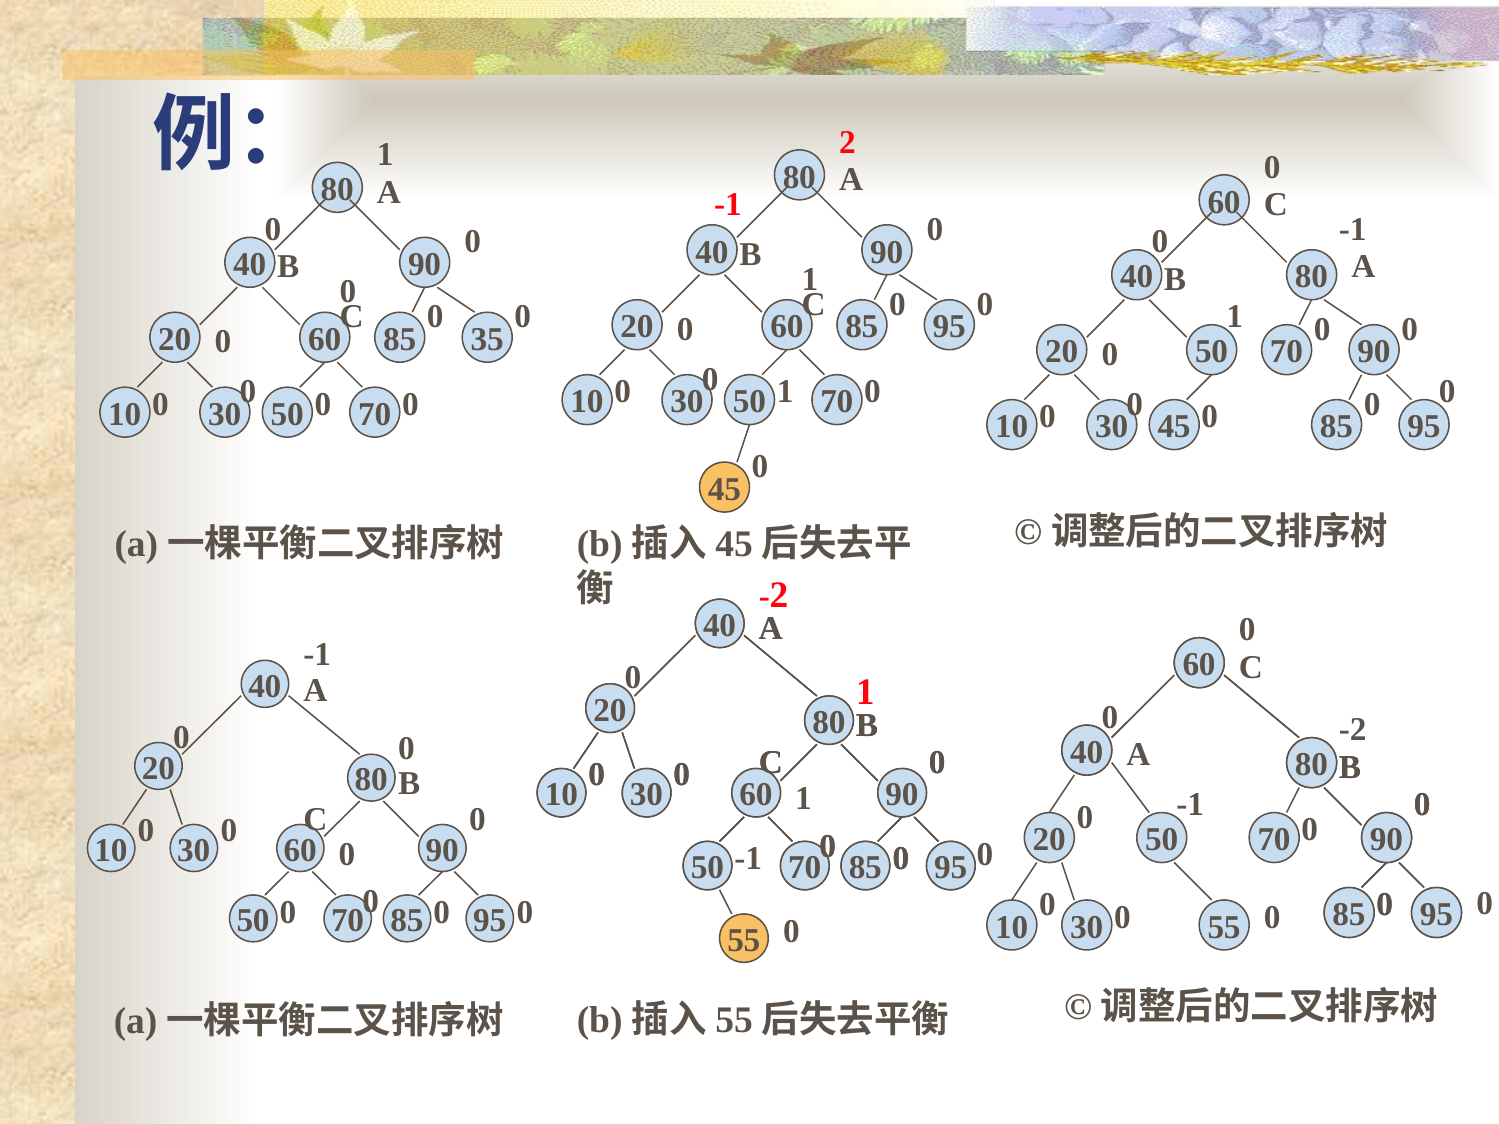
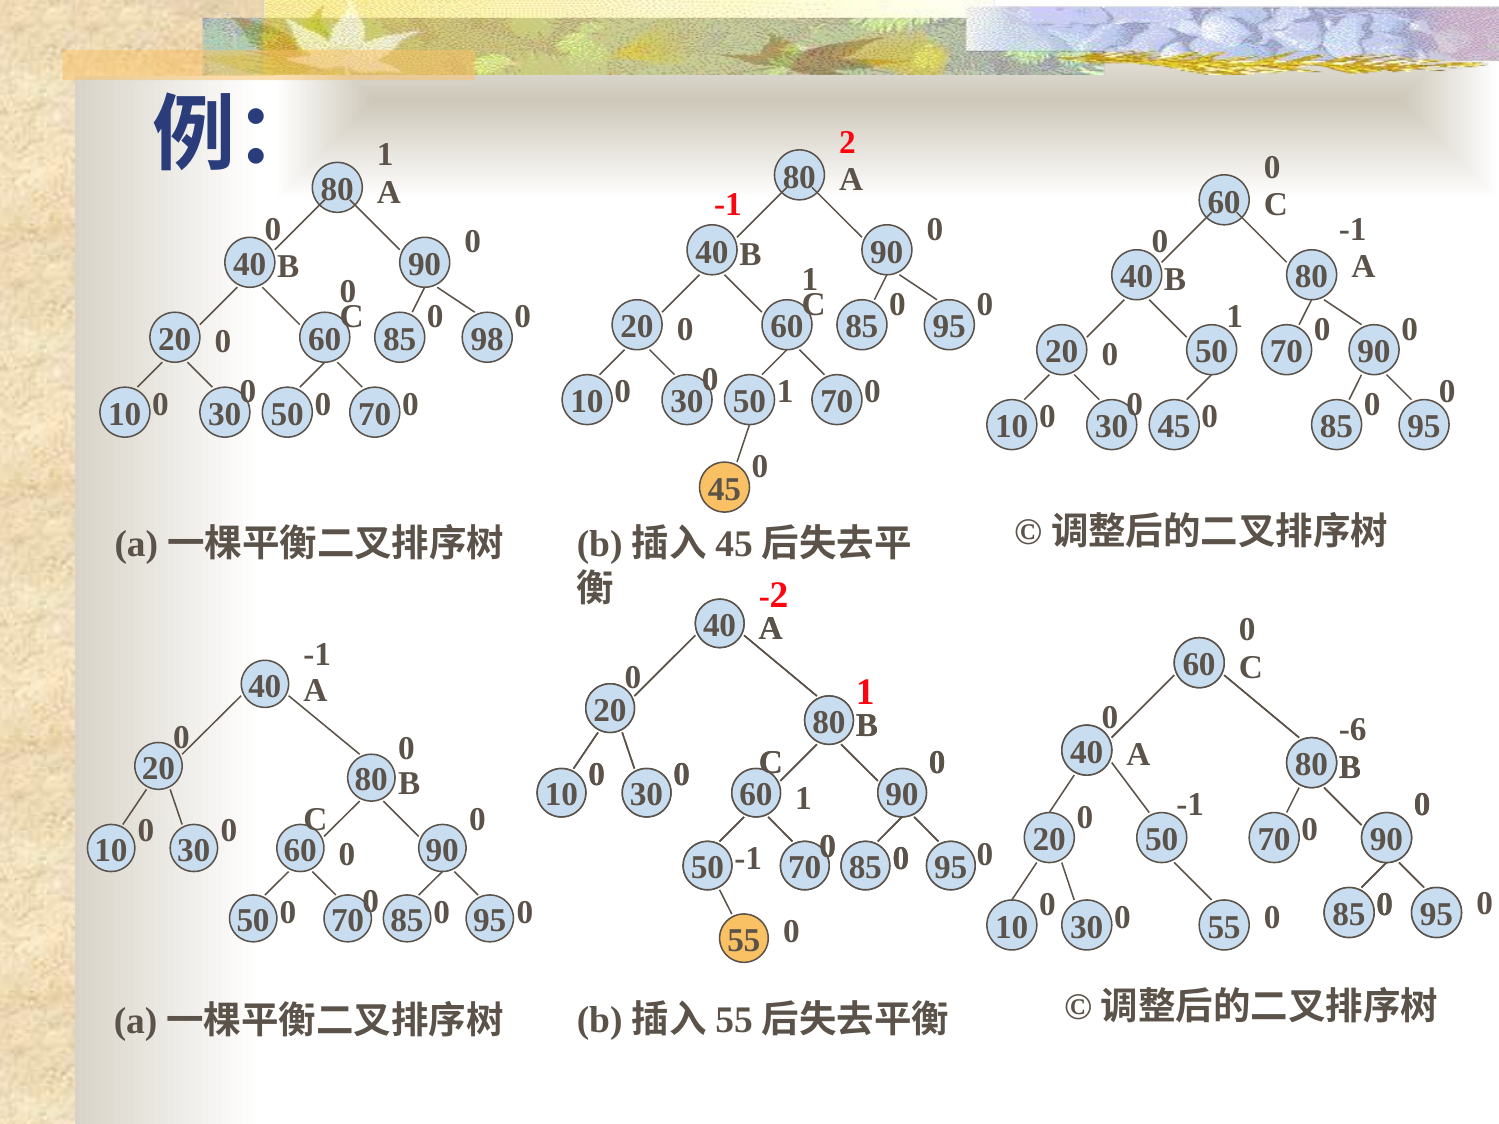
35: 35 -> 98
-2 at (1353, 730): -2 -> -6
